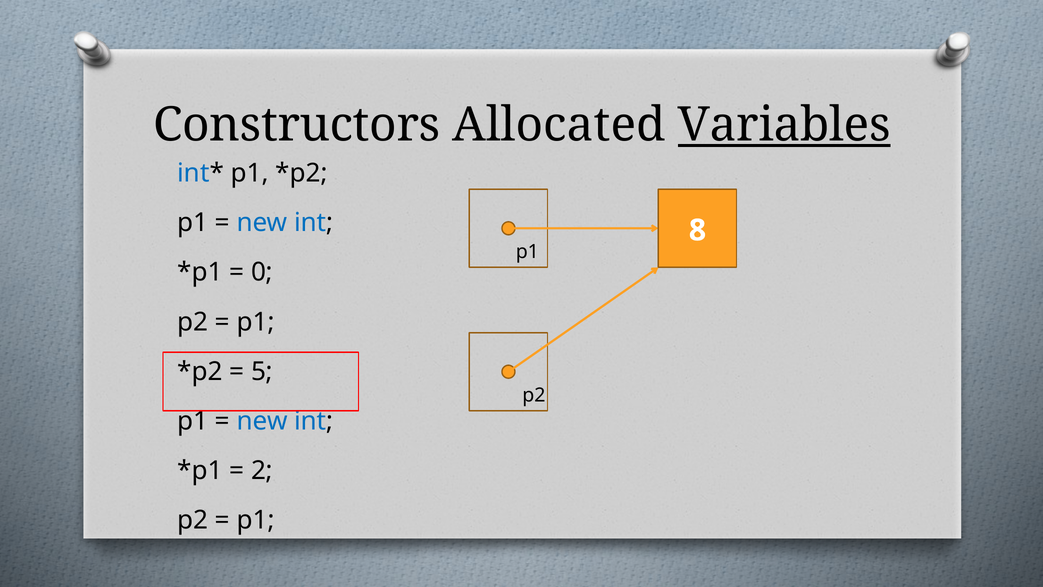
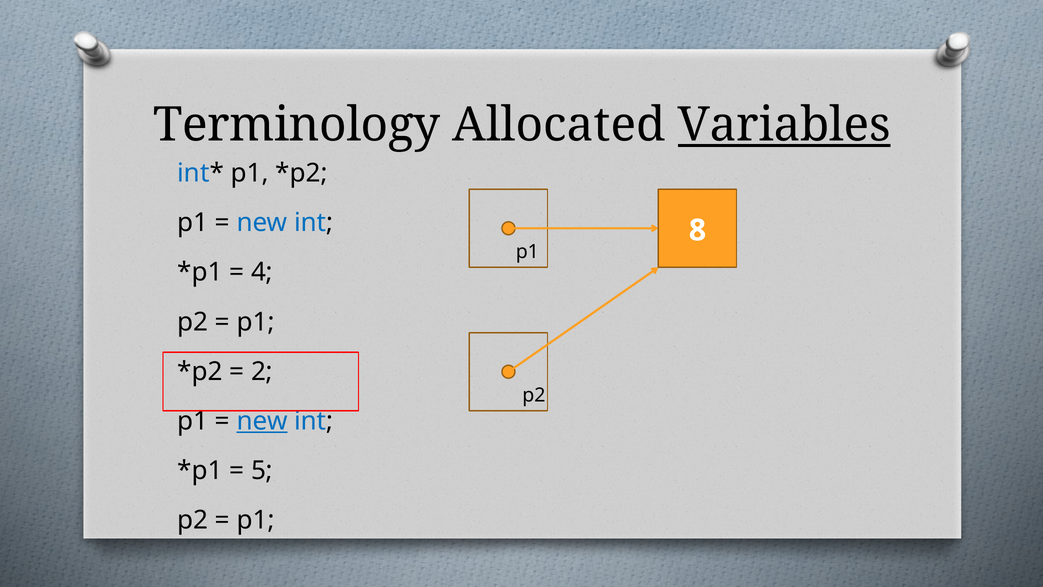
Constructors: Constructors -> Terminology
0: 0 -> 4
5: 5 -> 2
new at (262, 421) underline: none -> present
2: 2 -> 5
